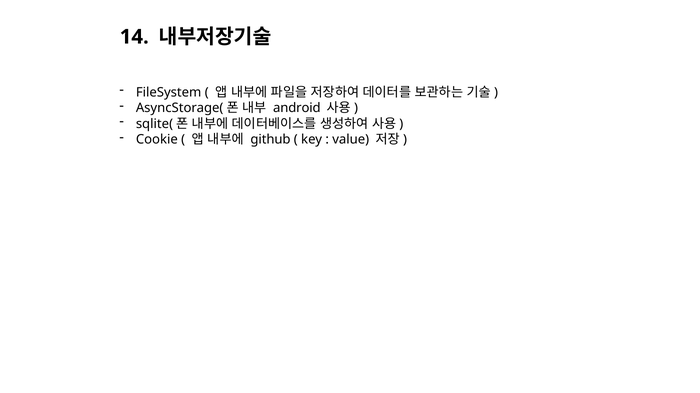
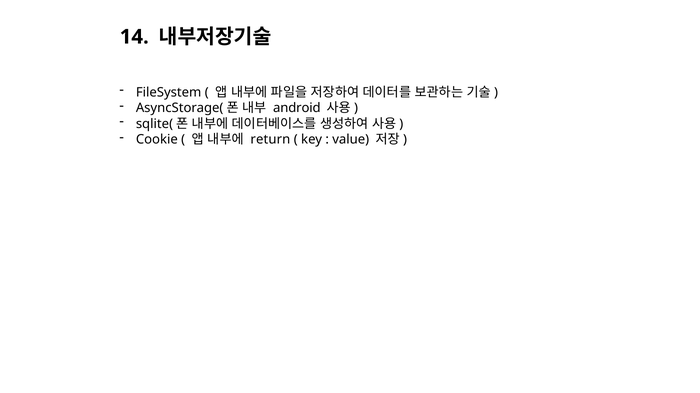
github: github -> return
